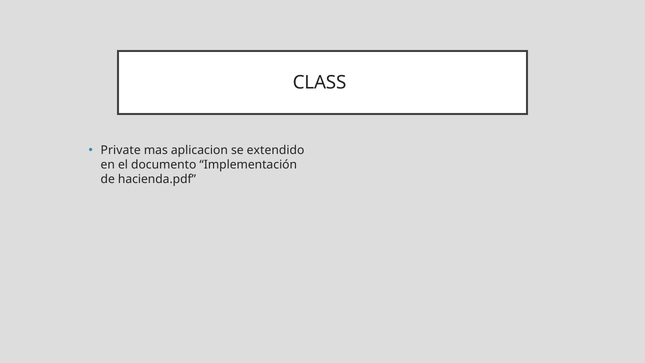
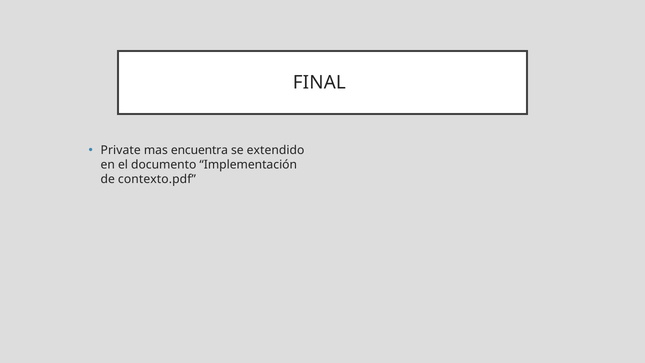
CLASS: CLASS -> FINAL
aplicacion: aplicacion -> encuentra
hacienda.pdf: hacienda.pdf -> contexto.pdf
